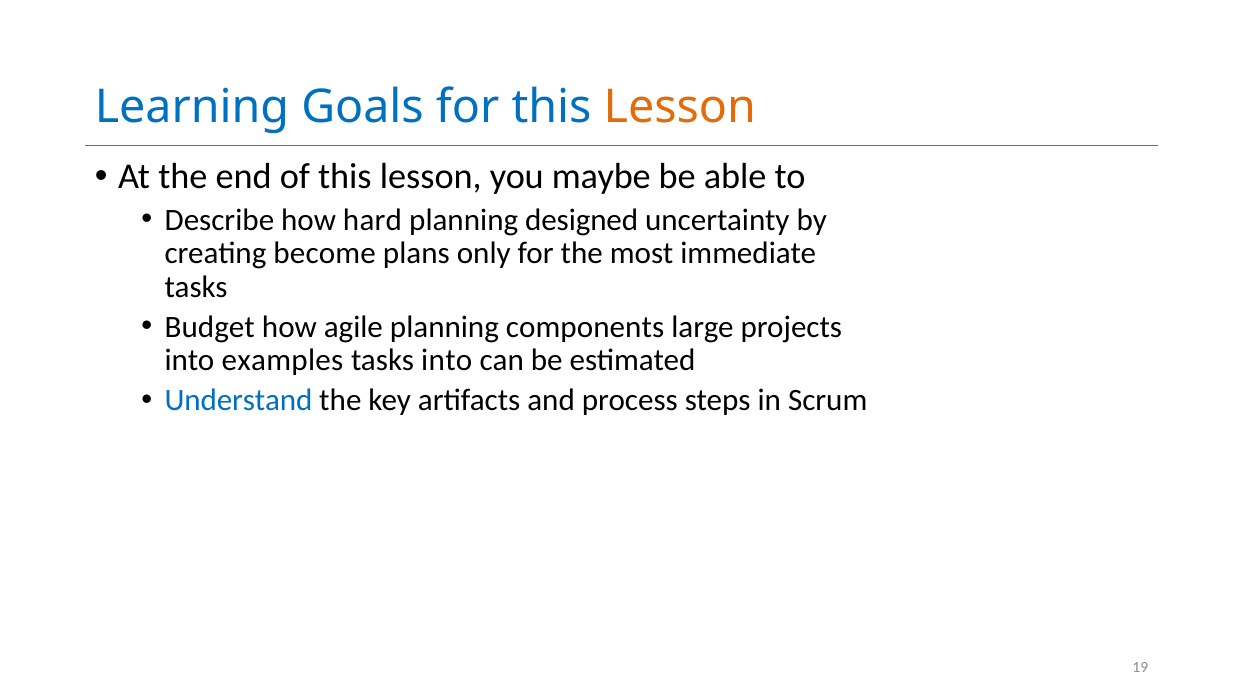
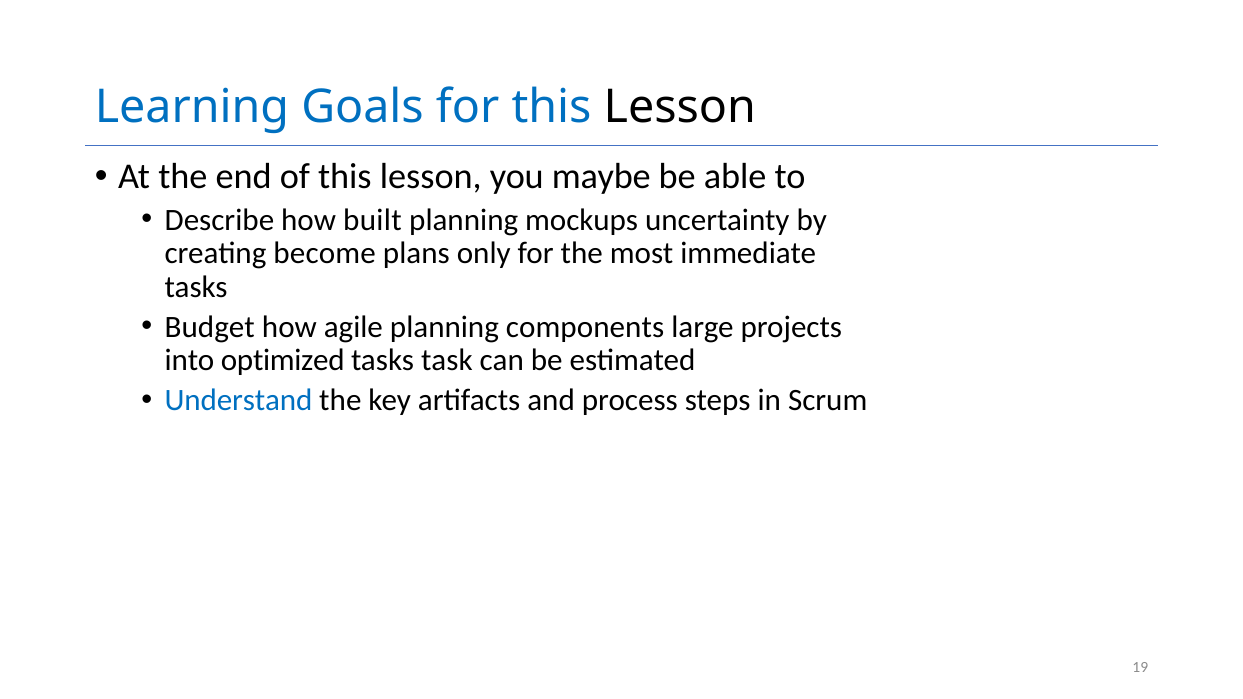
Lesson at (680, 107) colour: orange -> black
hard: hard -> built
designed: designed -> mockups
examples: examples -> optimized
tasks into: into -> task
